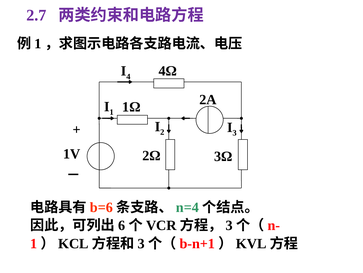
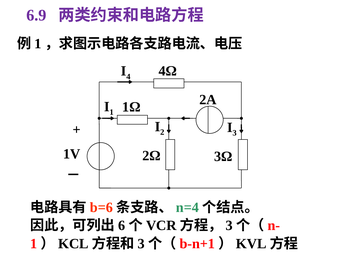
2.7: 2.7 -> 6.9
